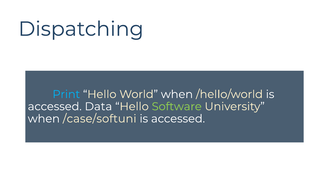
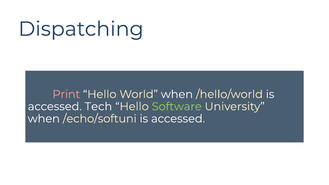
Print colour: light blue -> pink
Data: Data -> Tech
/case/softuni: /case/softuni -> /echo/softuni
